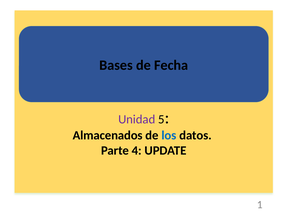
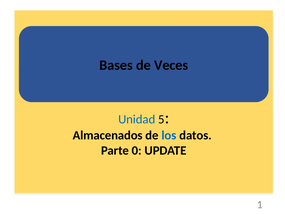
Fecha: Fecha -> Veces
Unidad colour: purple -> blue
4: 4 -> 0
